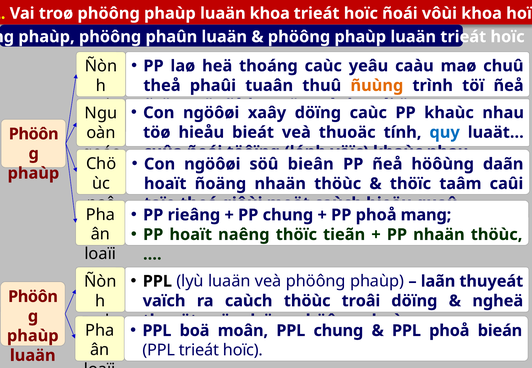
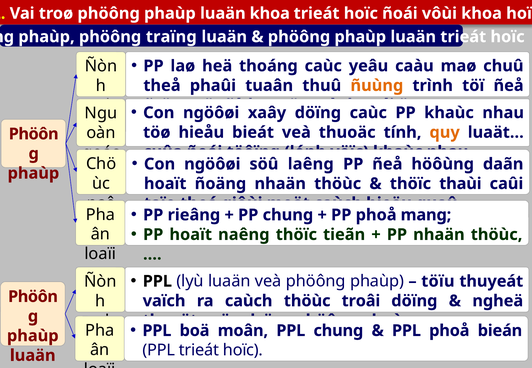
phaûn: phaûn -> traïng
quy colour: blue -> orange
bieân: bieân -> laêng
taâm: taâm -> thaùi
laãn: laãn -> töïu
